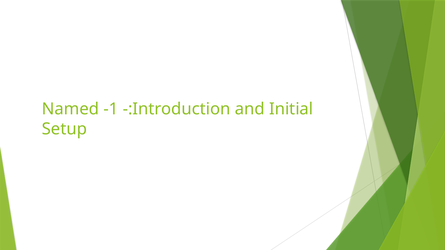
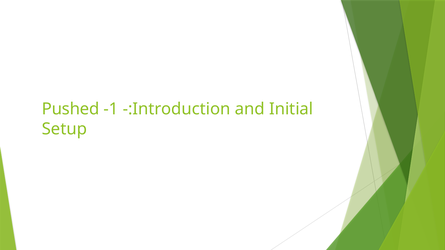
Named: Named -> Pushed
